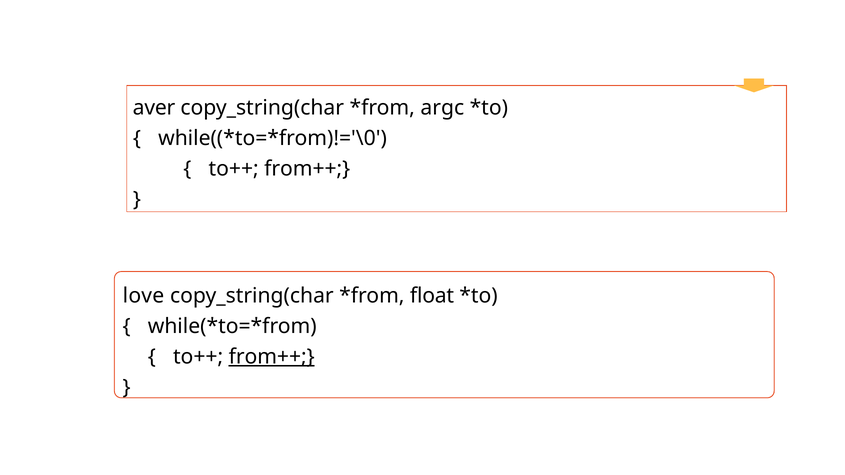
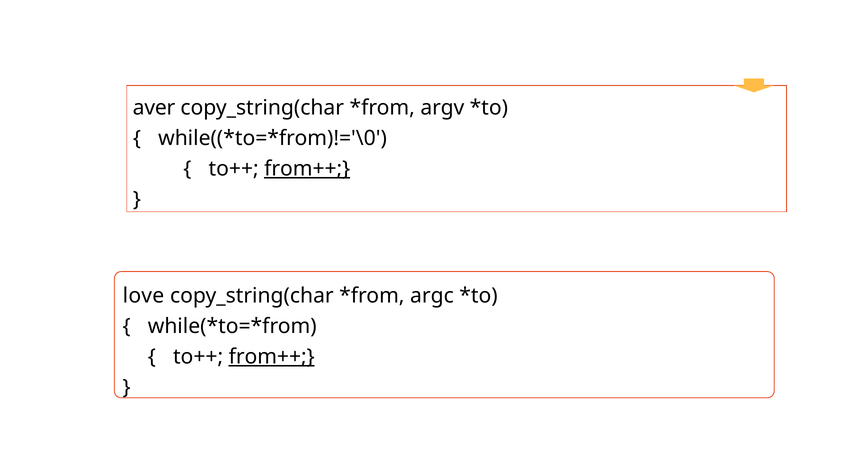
argc: argc -> argv
from++ at (307, 169) underline: none -> present
float: float -> argc
